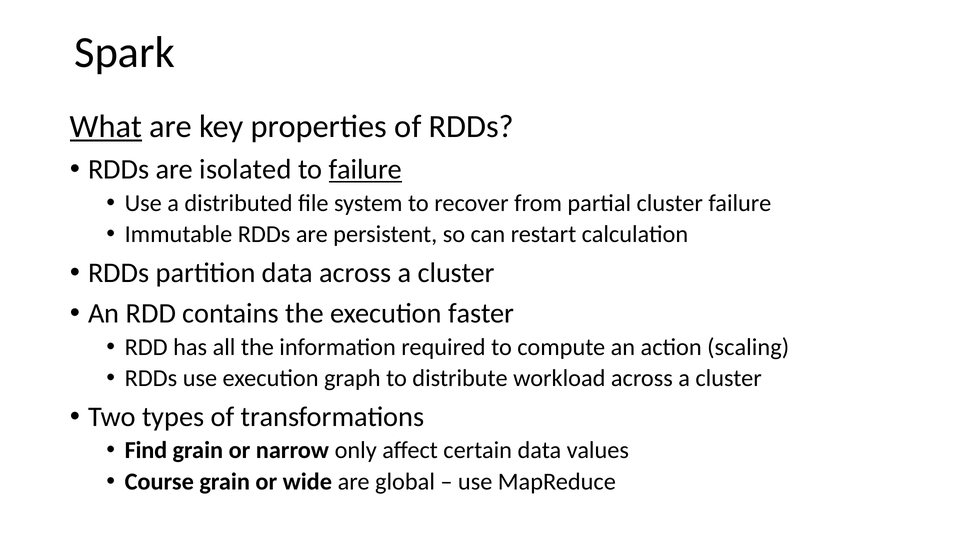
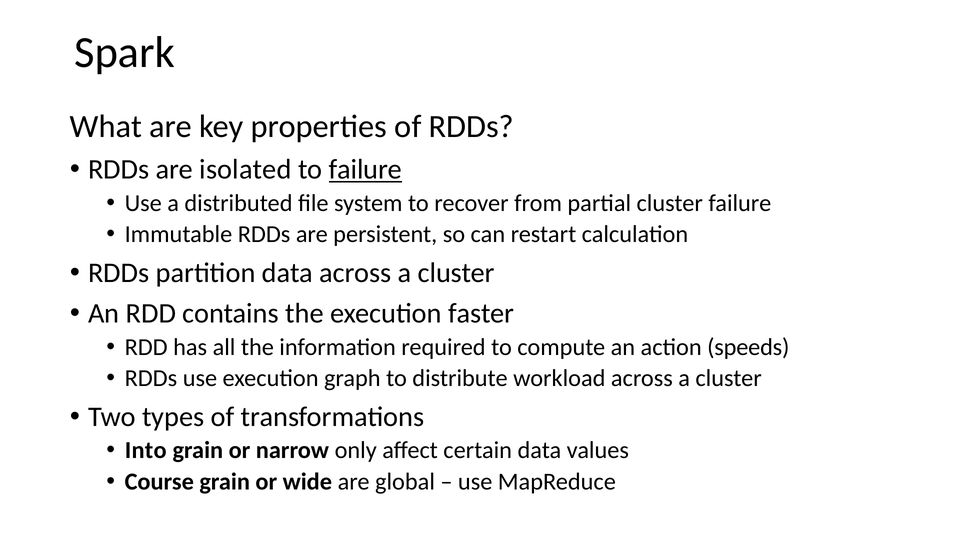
What underline: present -> none
scaling: scaling -> speeds
Find: Find -> Into
